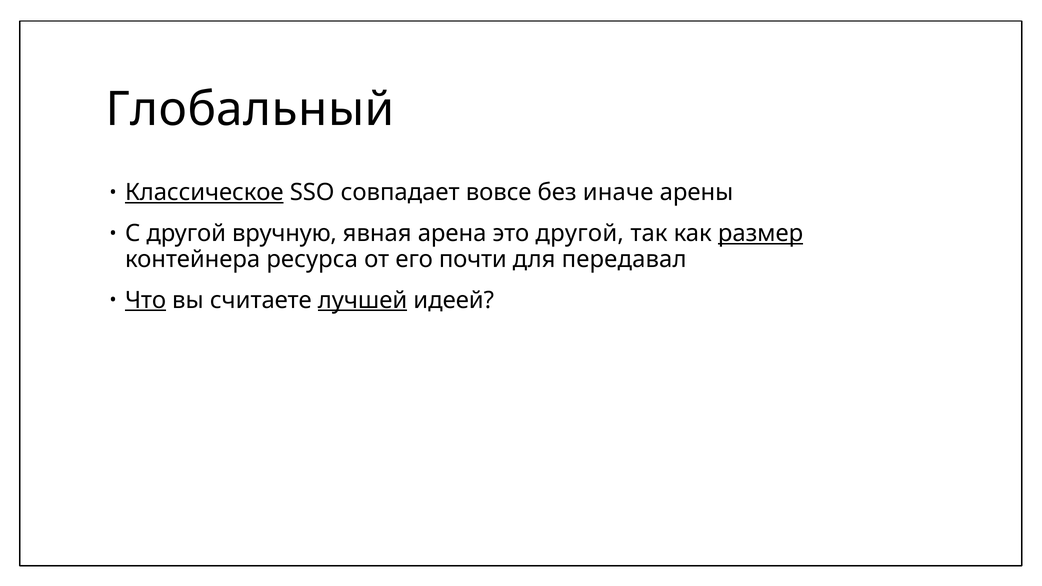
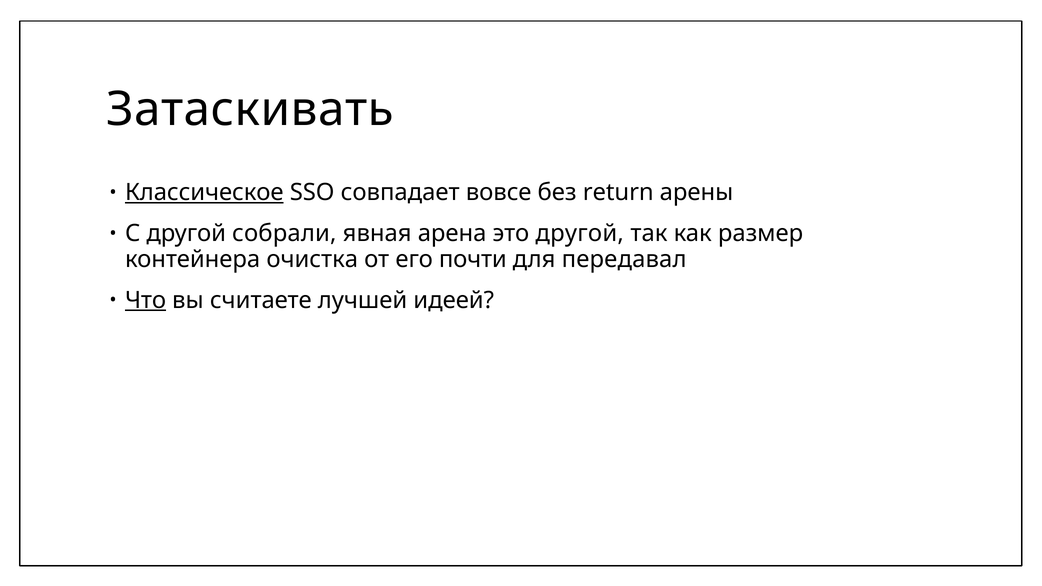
Глобальный: Глобальный -> Затаскивать
иначе: иначе -> return
вручную: вручную -> собрали
размер underline: present -> none
ресурса: ресурса -> очистка
лучшей underline: present -> none
